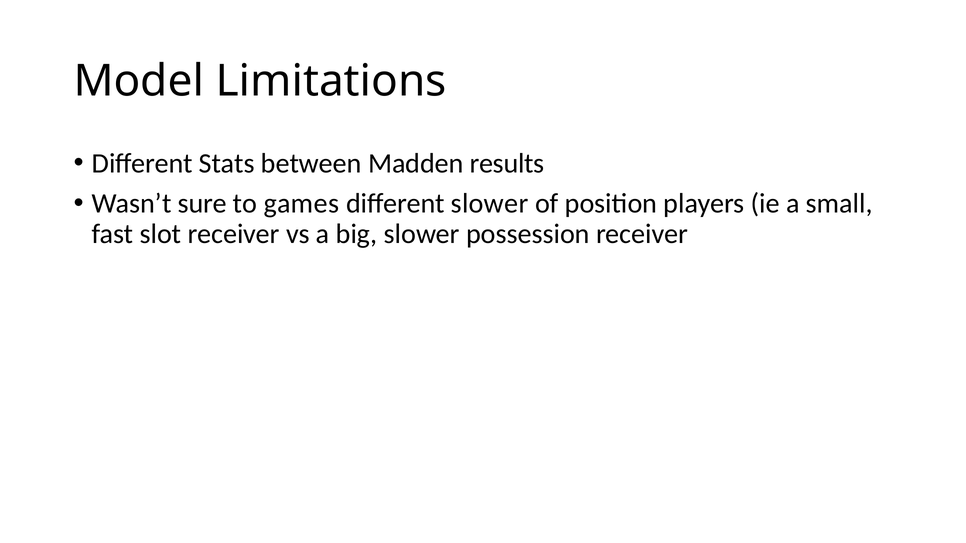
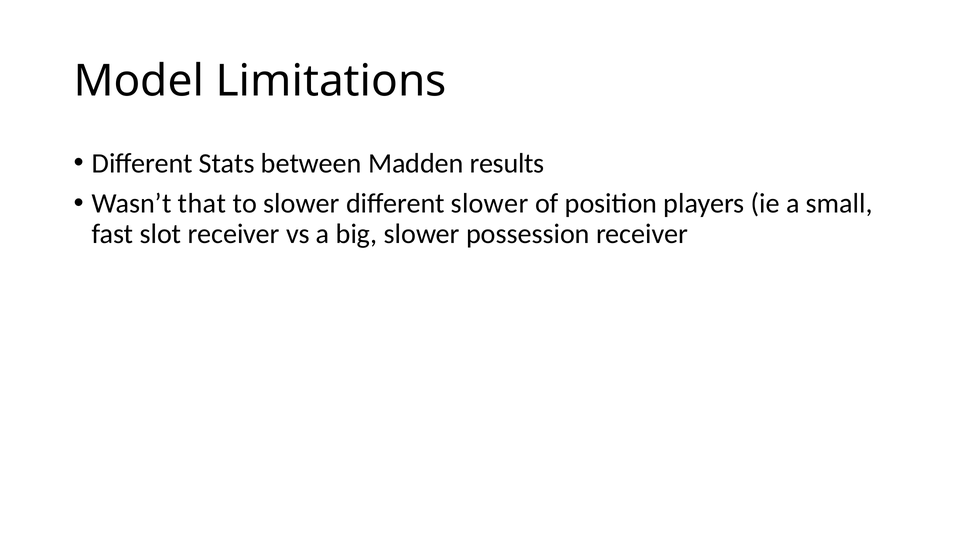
sure: sure -> that
to games: games -> slower
